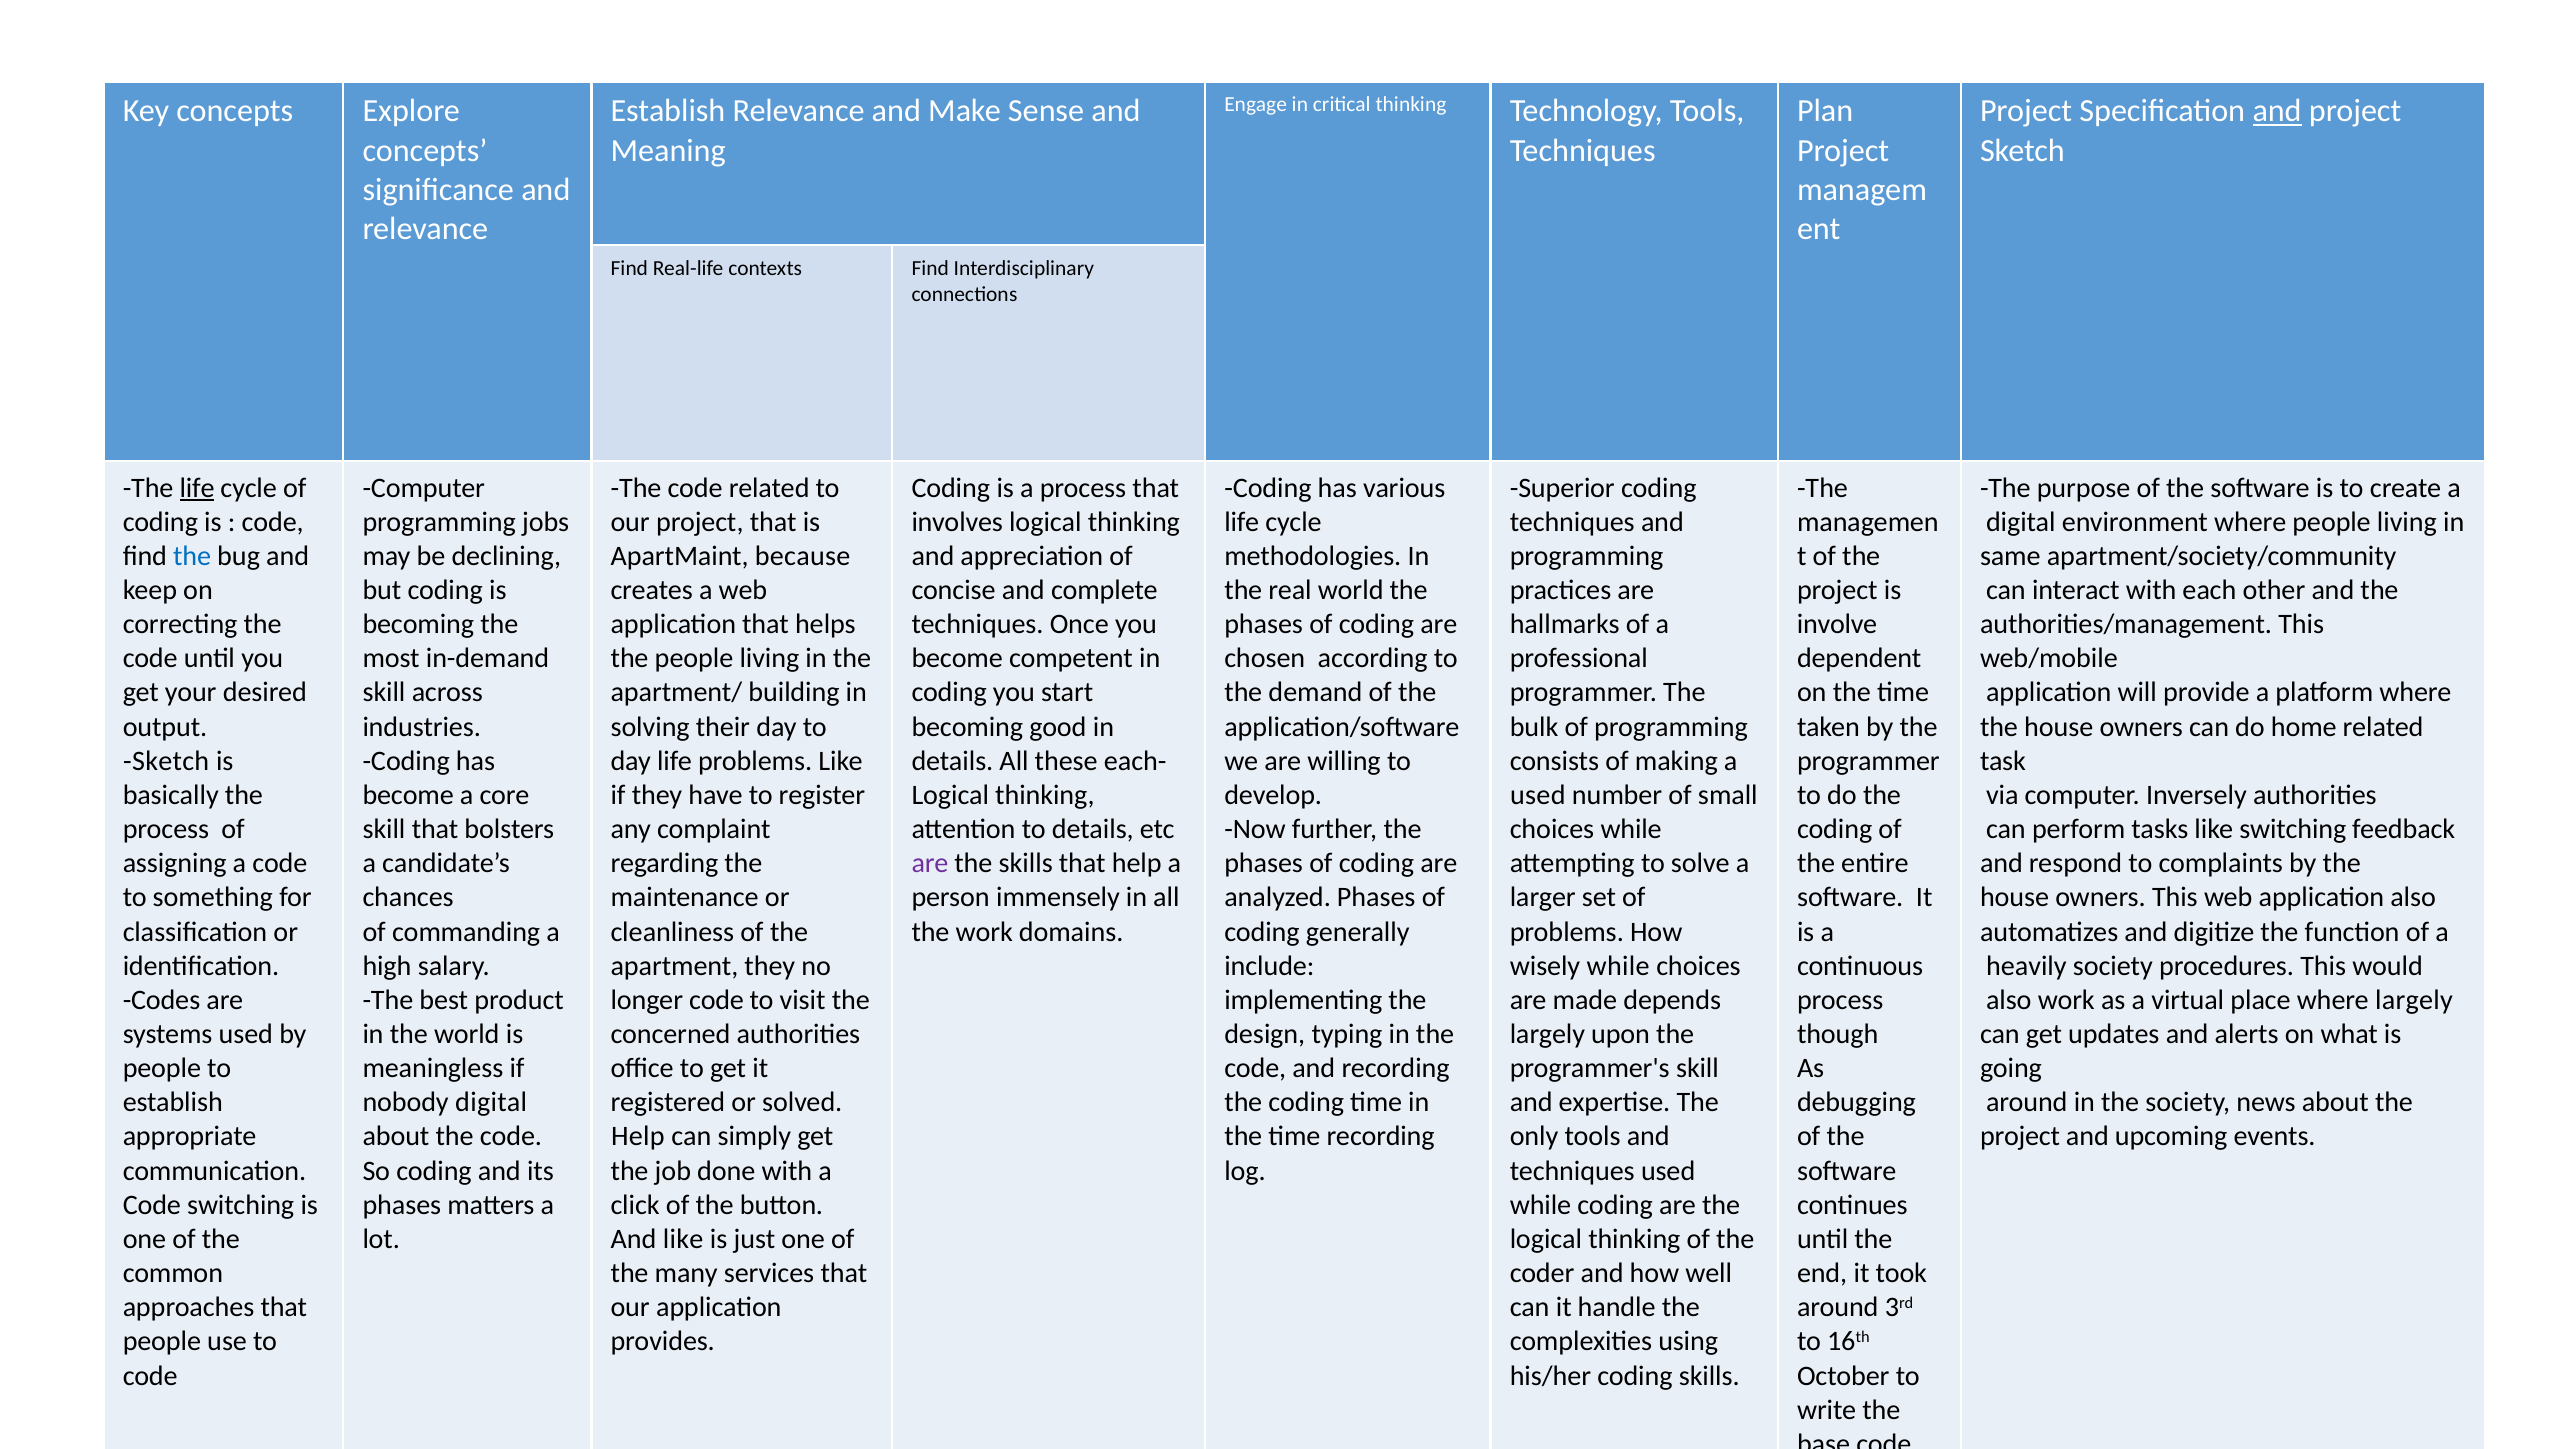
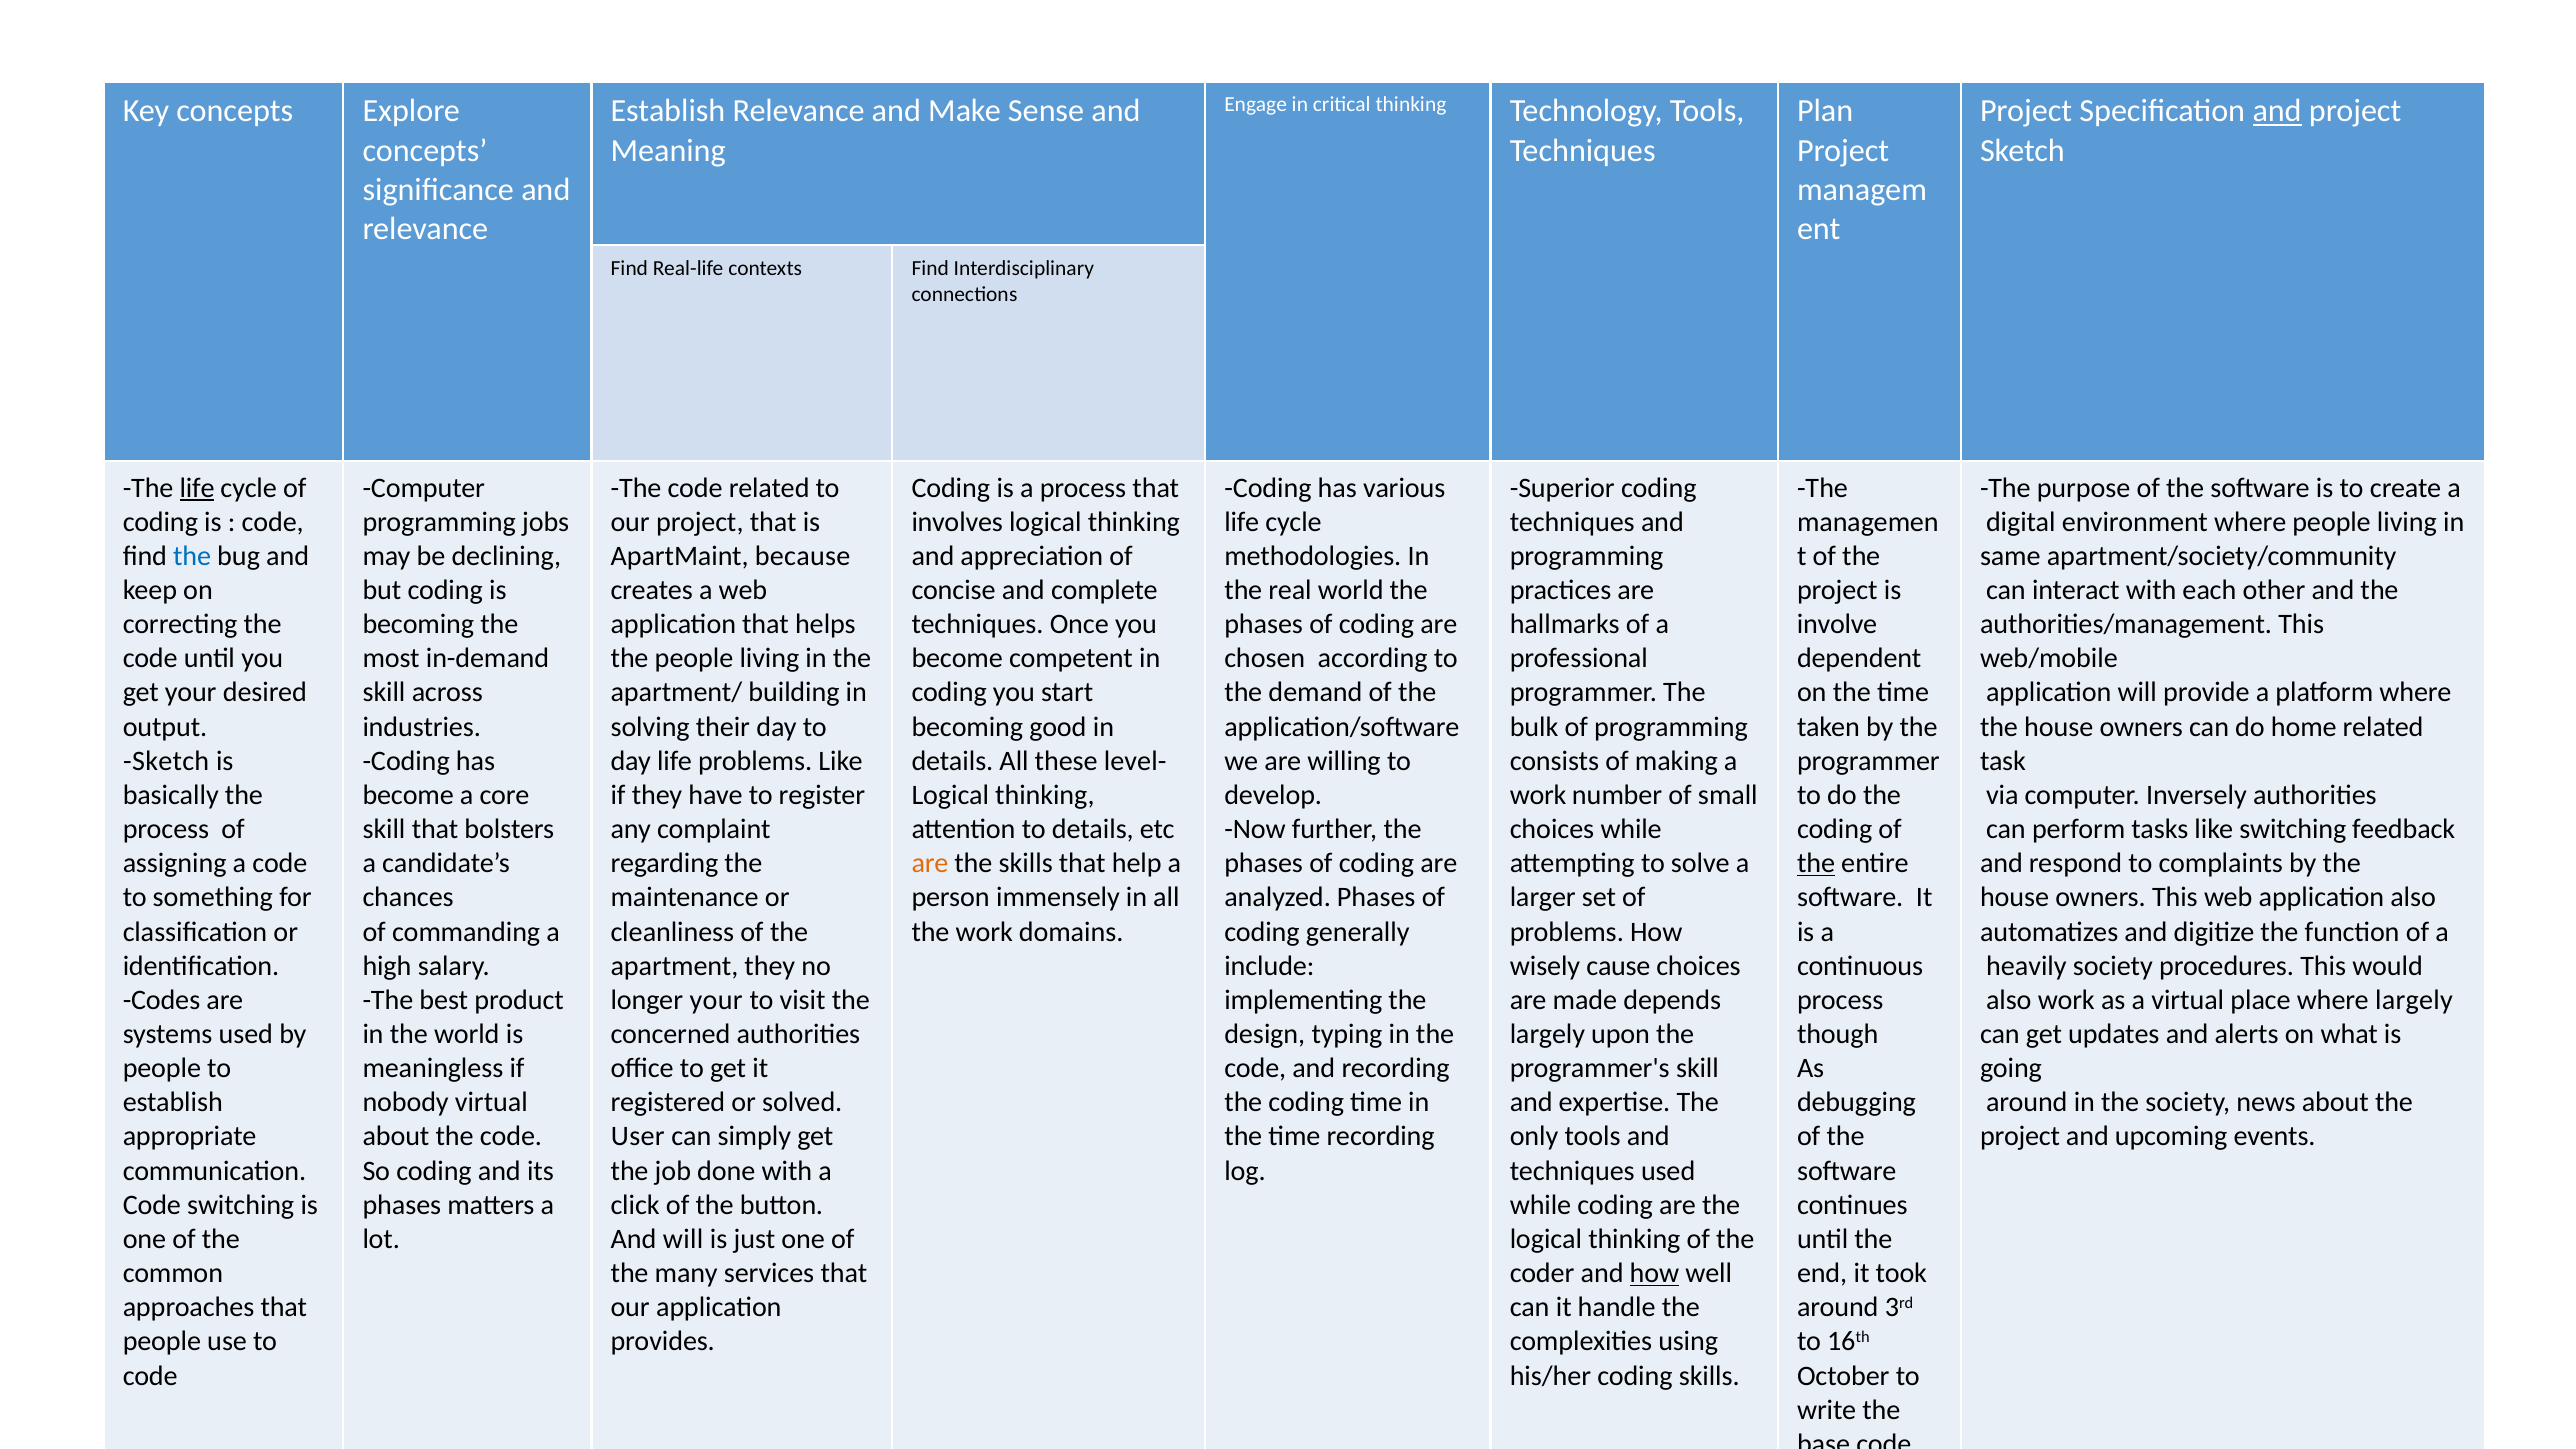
each-: each- -> level-
used at (1538, 795): used -> work
are at (930, 863) colour: purple -> orange
the at (1816, 863) underline: none -> present
wisely while: while -> cause
longer code: code -> your
nobody digital: digital -> virtual
Help at (638, 1137): Help -> User
And like: like -> will
how at (1654, 1273) underline: none -> present
